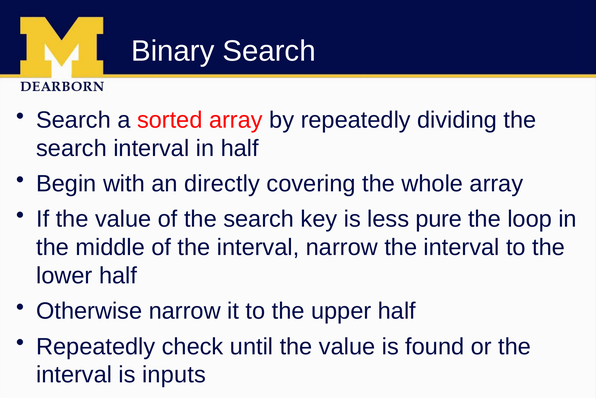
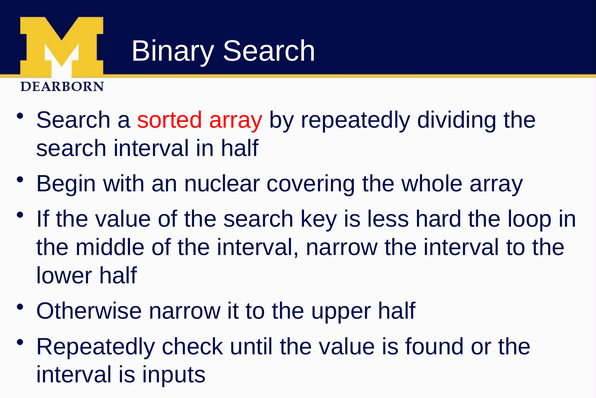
directly: directly -> nuclear
pure: pure -> hard
